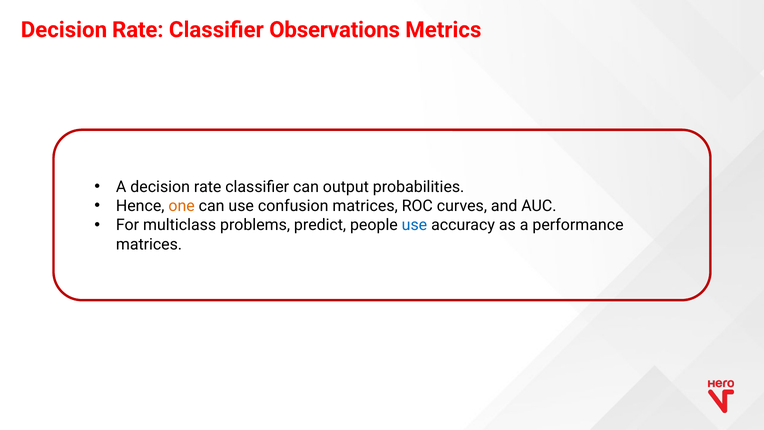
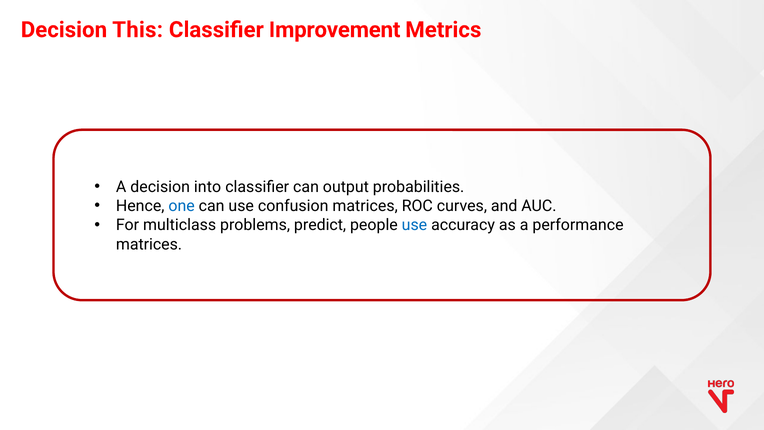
Rate at (138, 30): Rate -> This
Observations: Observations -> Improvement
A decision rate: rate -> into
one colour: orange -> blue
